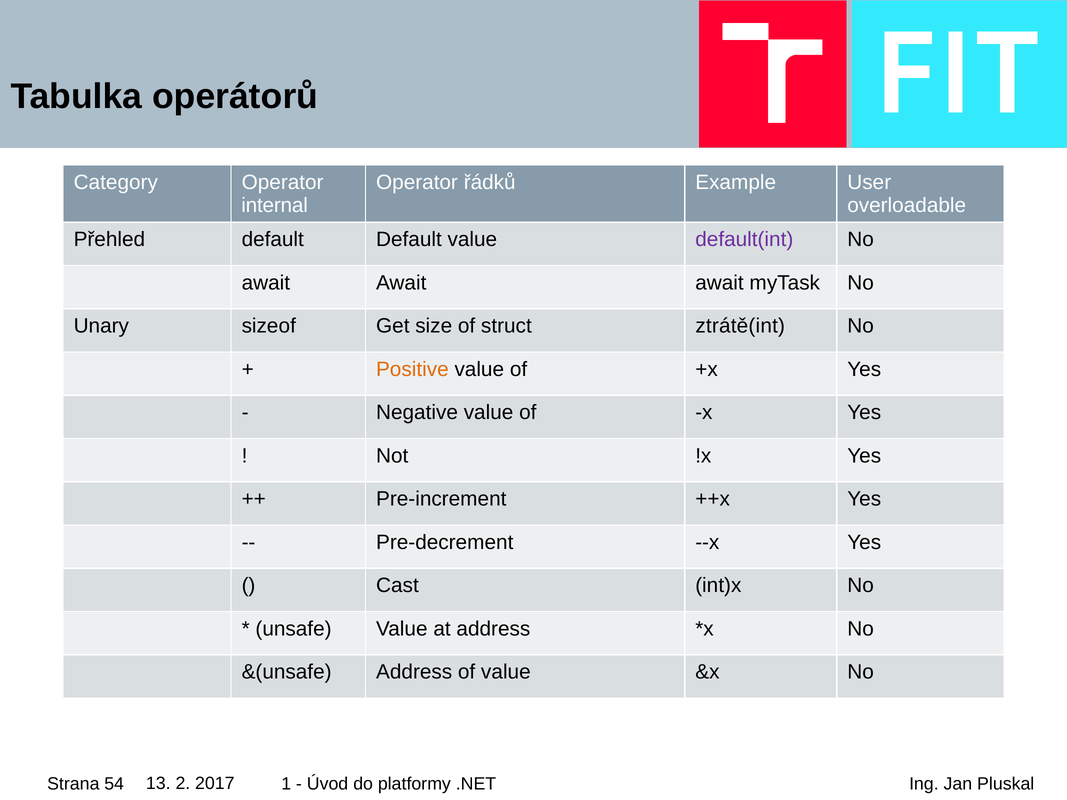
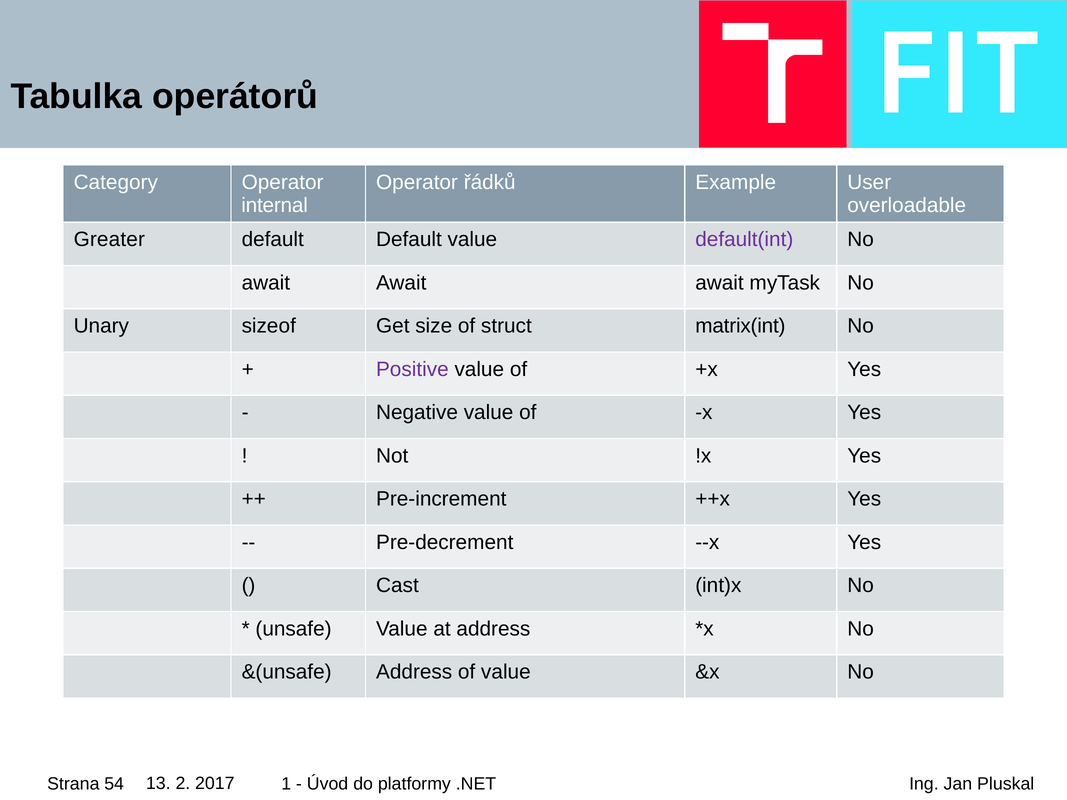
Přehled: Přehled -> Greater
ztrátě(int: ztrátě(int -> matrix(int
Positive colour: orange -> purple
